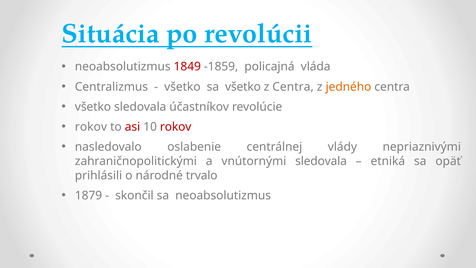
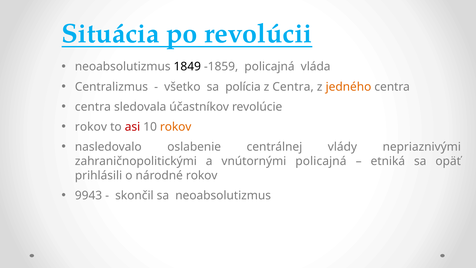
1849 colour: red -> black
sa všetko: všetko -> polícia
všetko at (93, 107): všetko -> centra
rokov at (176, 127) colour: red -> orange
vnútornými sledovala: sledovala -> policajná
národné trvalo: trvalo -> rokov
1879: 1879 -> 9943
